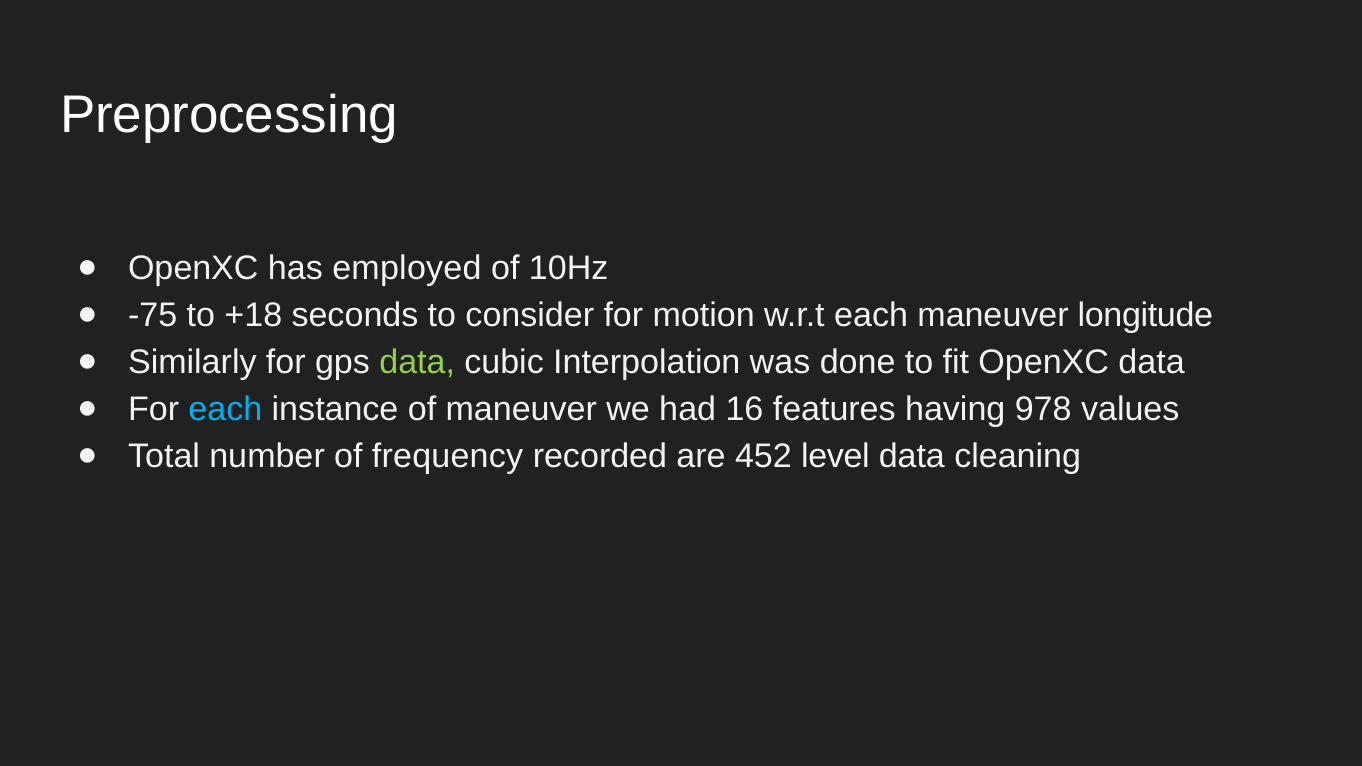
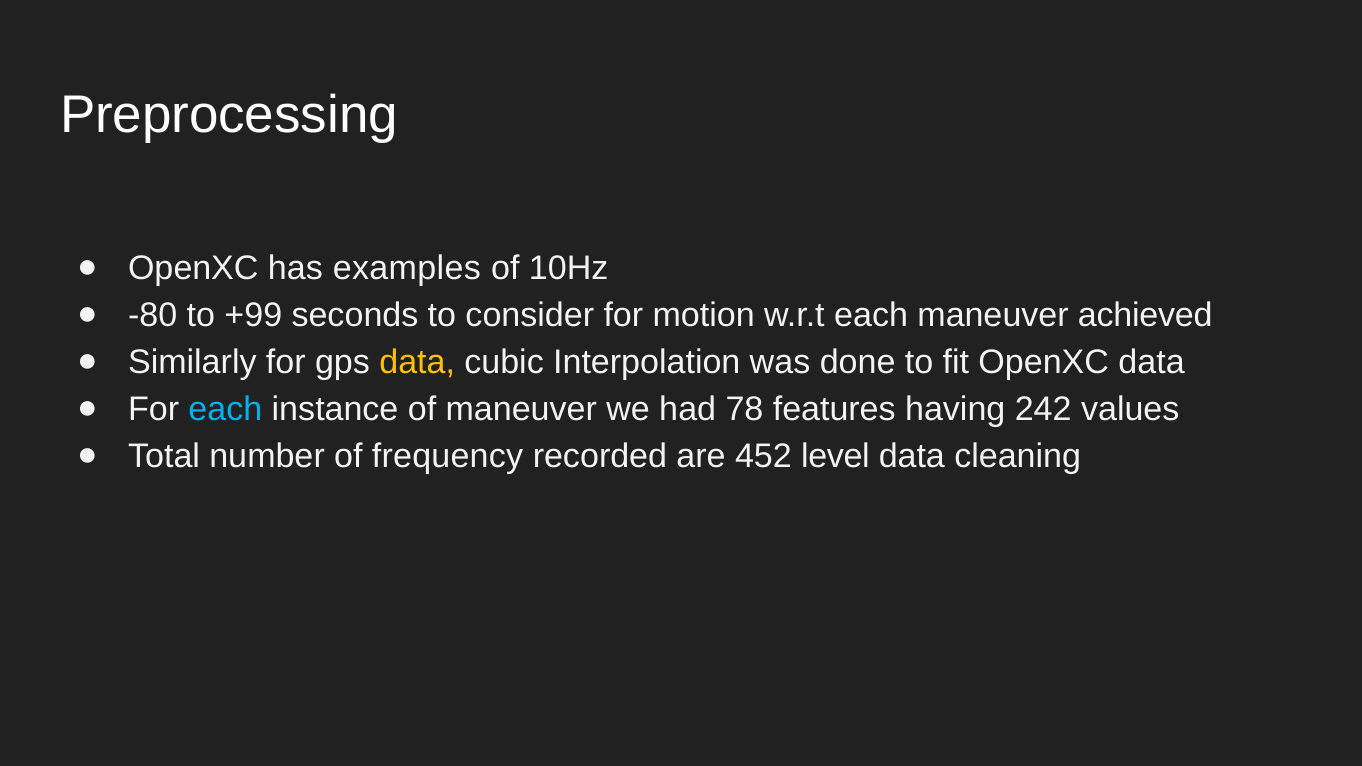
employed: employed -> examples
-75: -75 -> -80
+18: +18 -> +99
longitude: longitude -> achieved
data at (417, 362) colour: light green -> yellow
16: 16 -> 78
978: 978 -> 242
